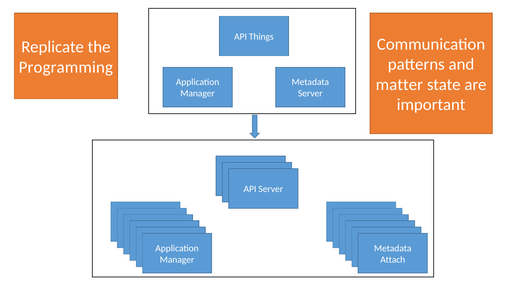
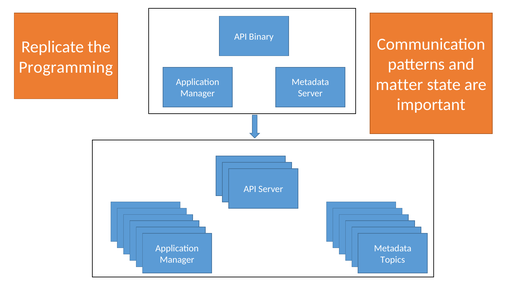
Things: Things -> Binary
Attach: Attach -> Topics
